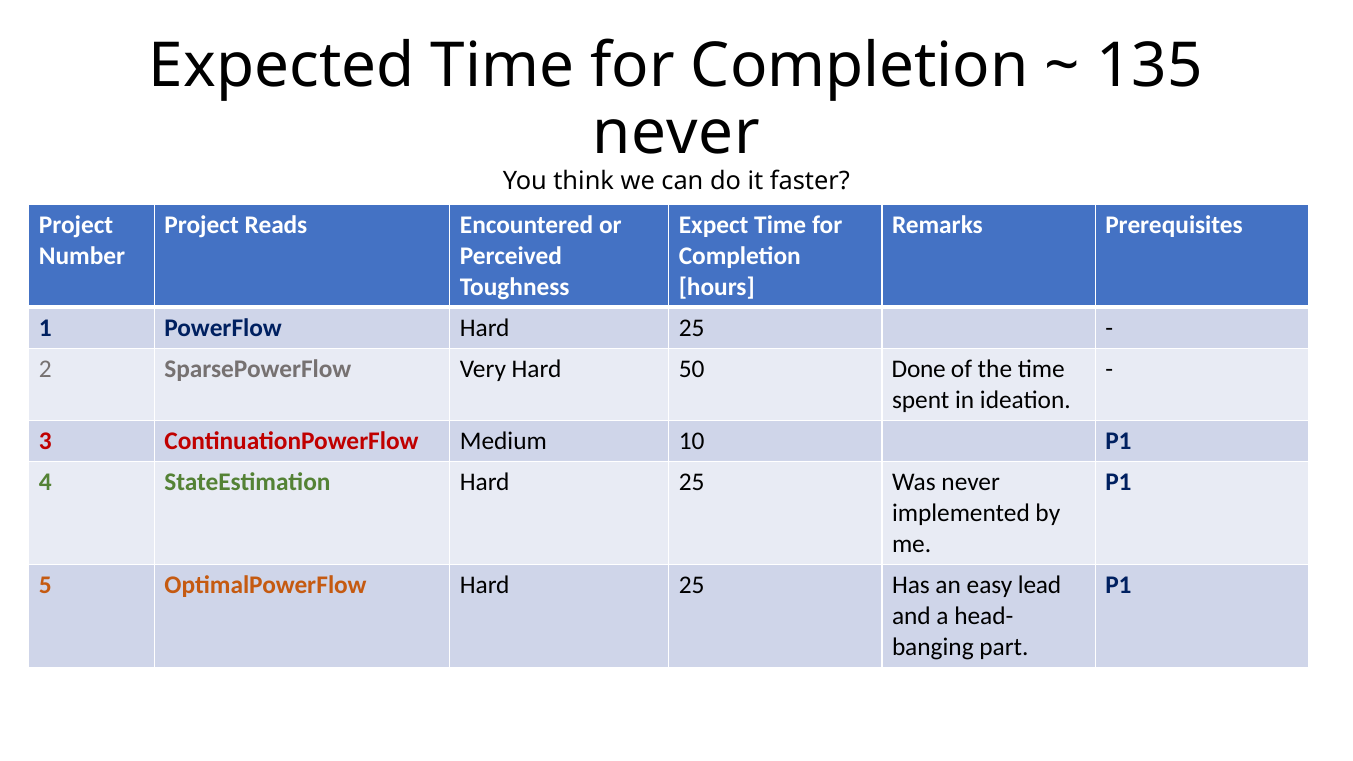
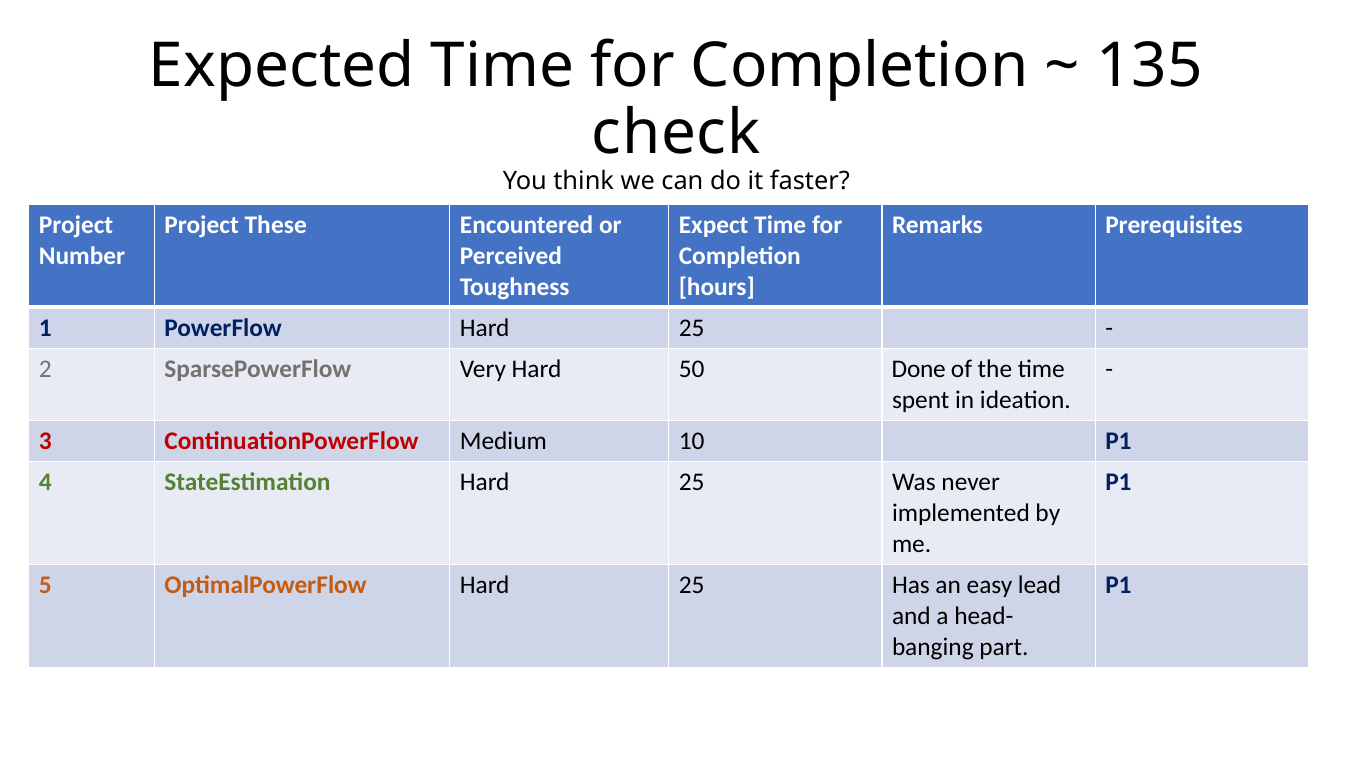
never at (676, 133): never -> check
Reads: Reads -> These
